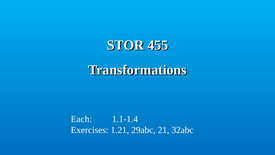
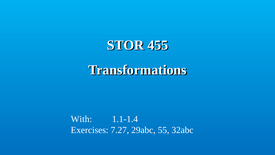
Each: Each -> With
1.21: 1.21 -> 7.27
21: 21 -> 55
